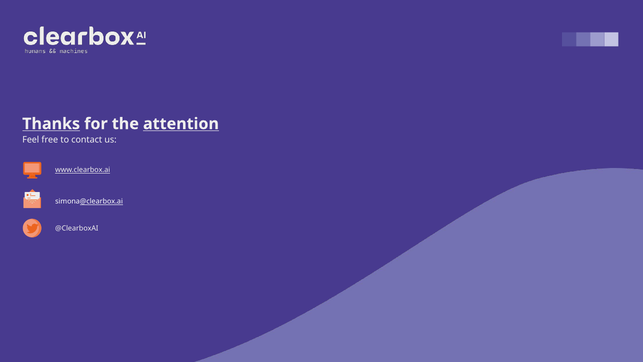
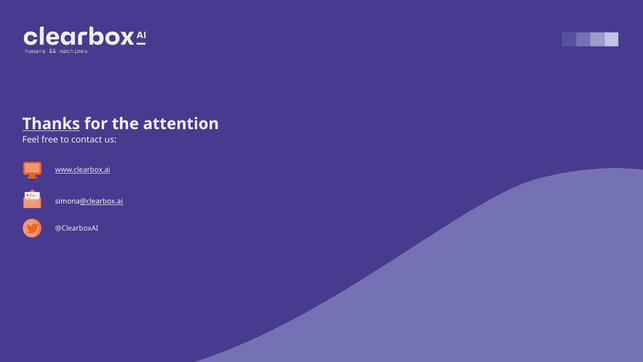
attention underline: present -> none
